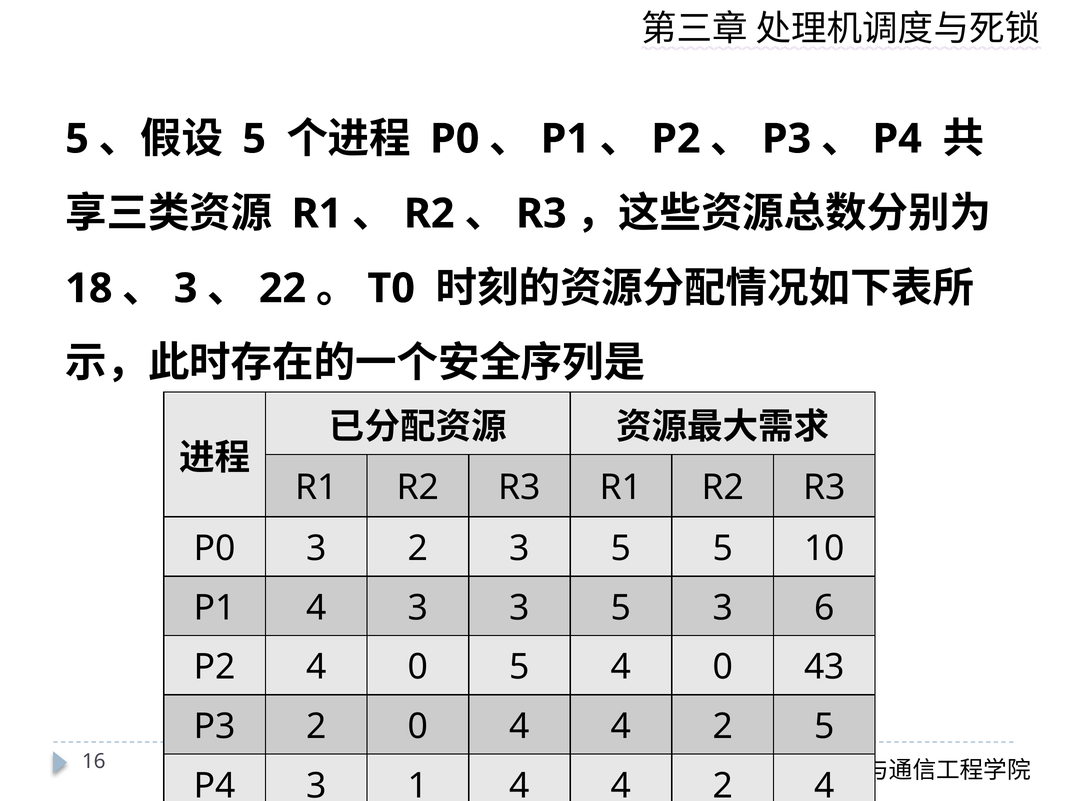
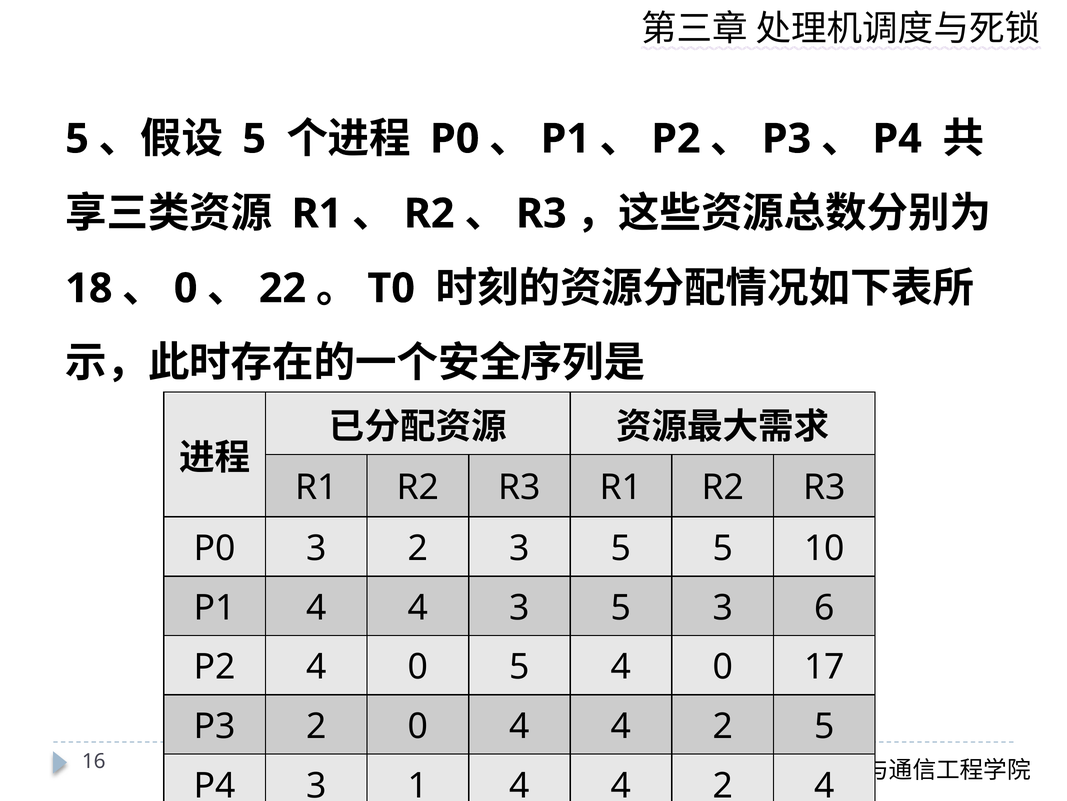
3 at (186, 288): 3 -> 0
P1 4 3: 3 -> 4
43: 43 -> 17
